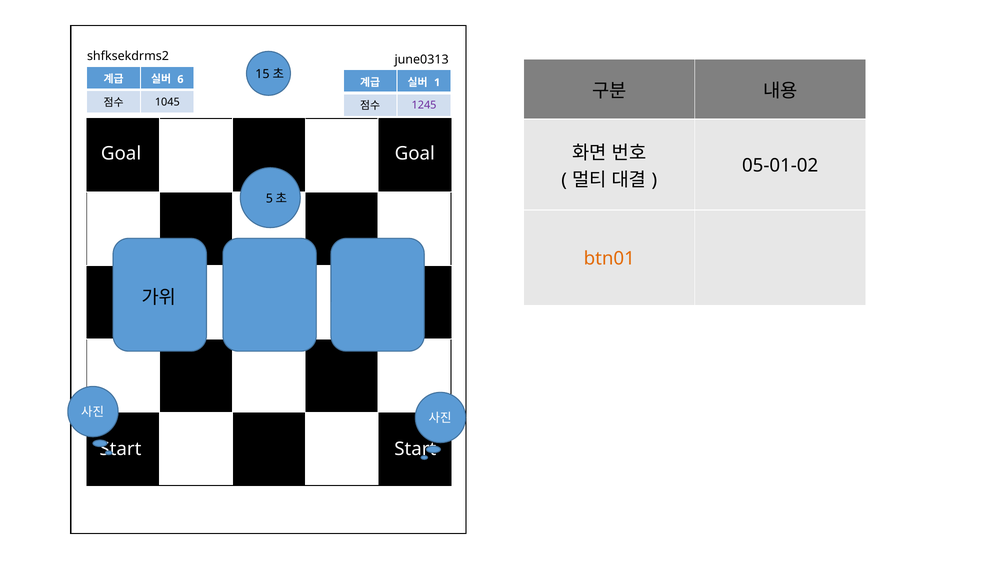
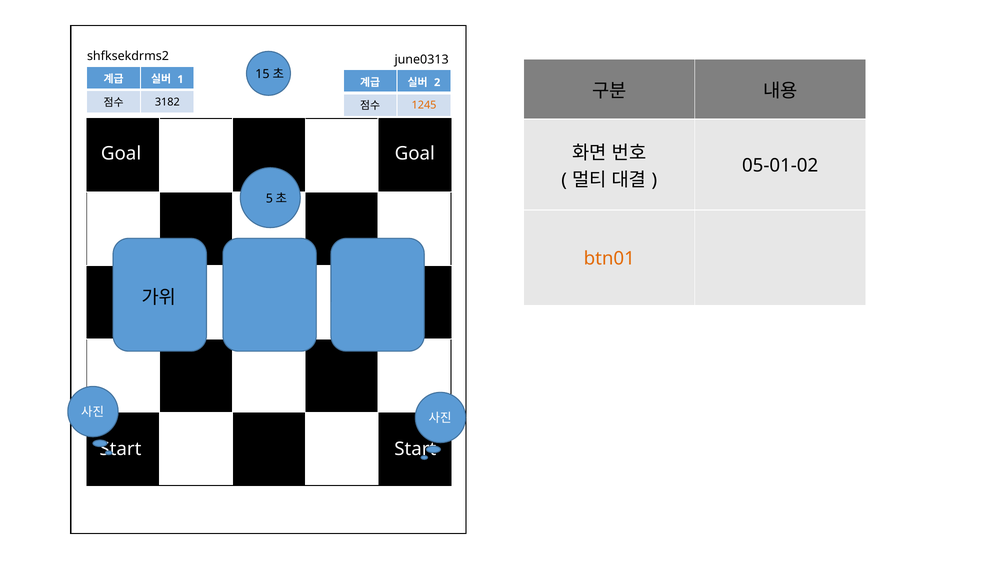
6: 6 -> 1
1: 1 -> 2
1045: 1045 -> 3182
1245 colour: purple -> orange
